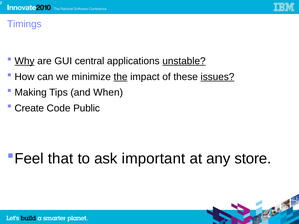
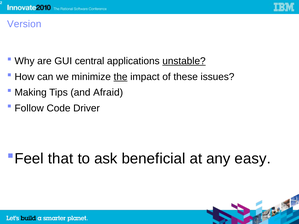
Timings: Timings -> Version
Why underline: present -> none
issues underline: present -> none
When: When -> Afraid
Create: Create -> Follow
Public: Public -> Driver
important: important -> beneficial
store: store -> easy
